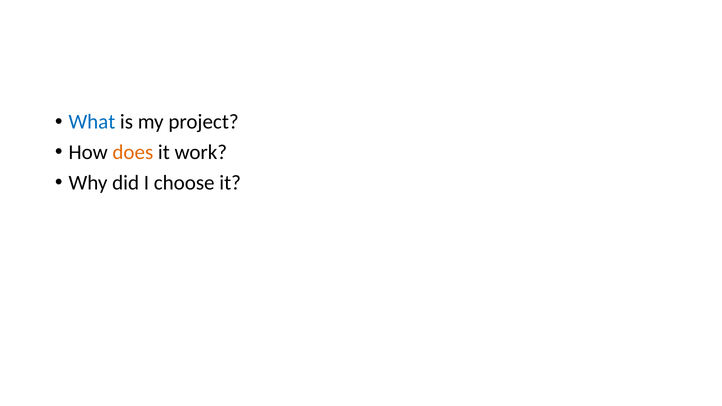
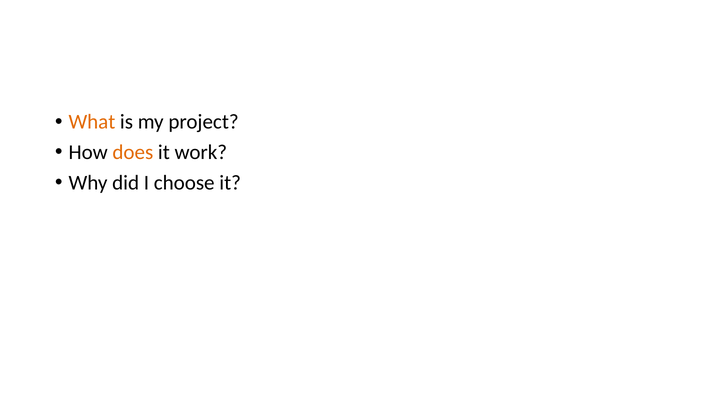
What colour: blue -> orange
